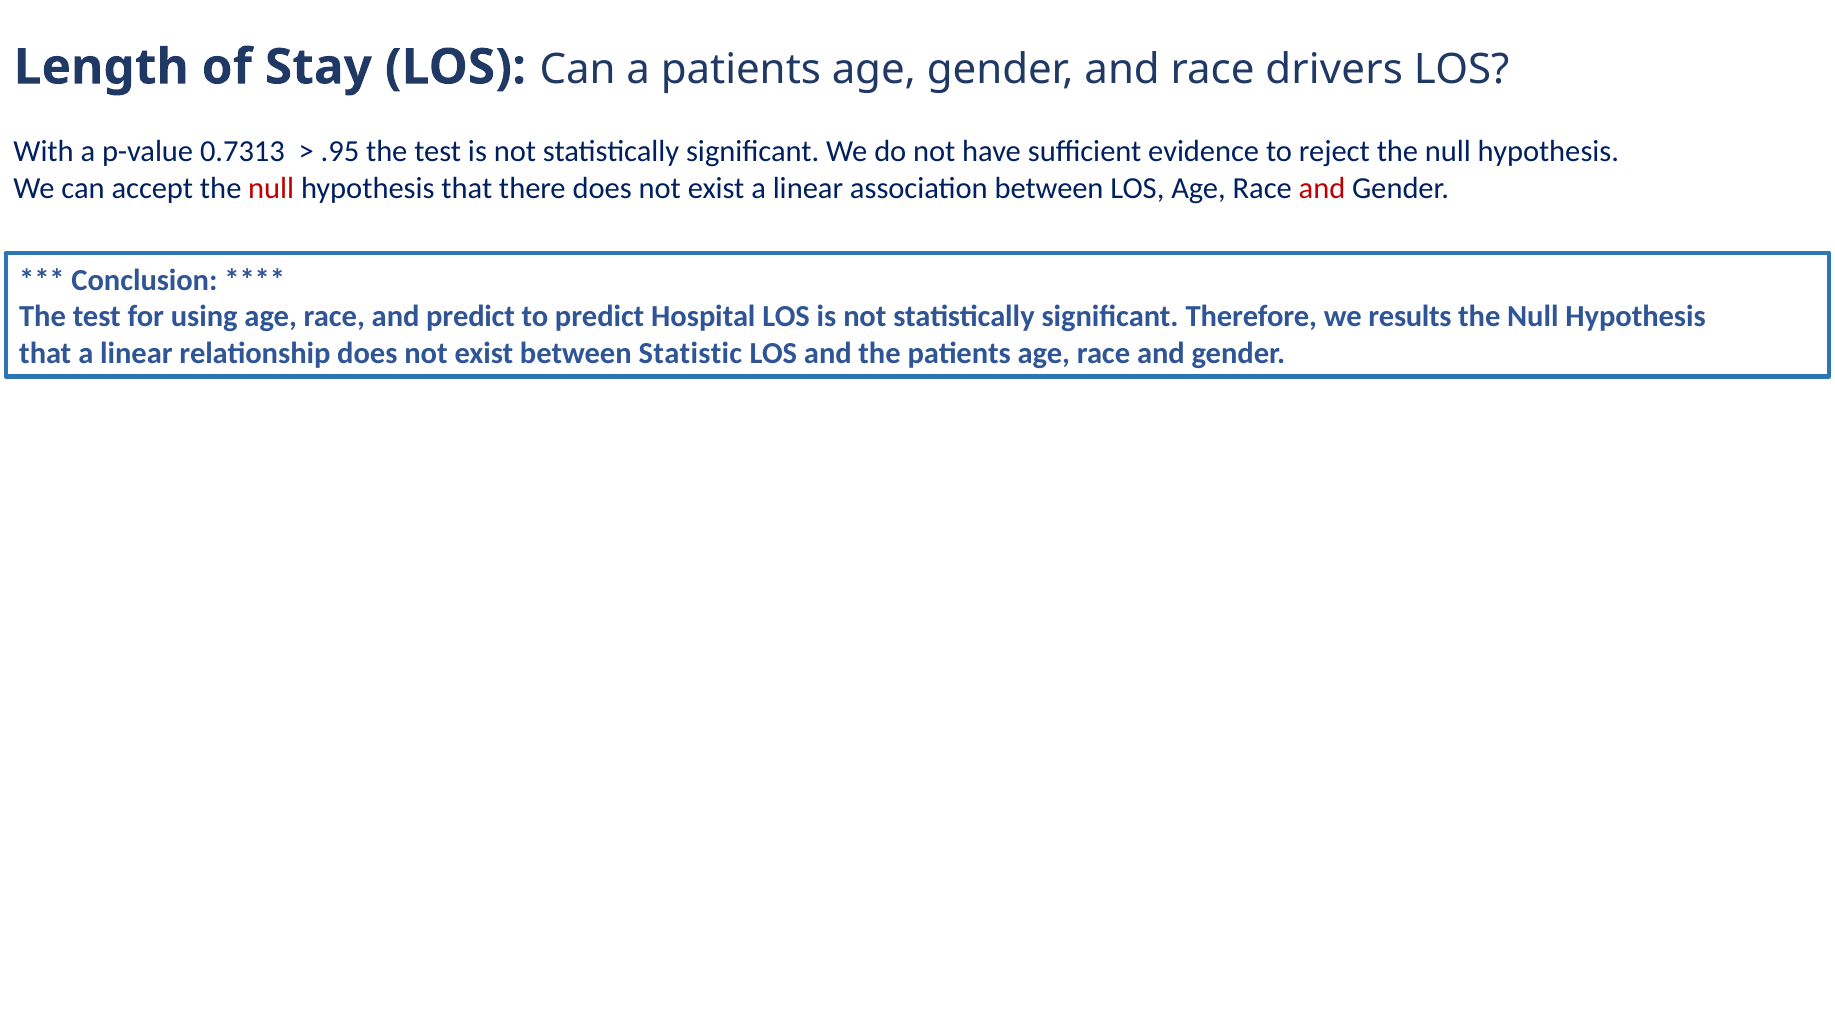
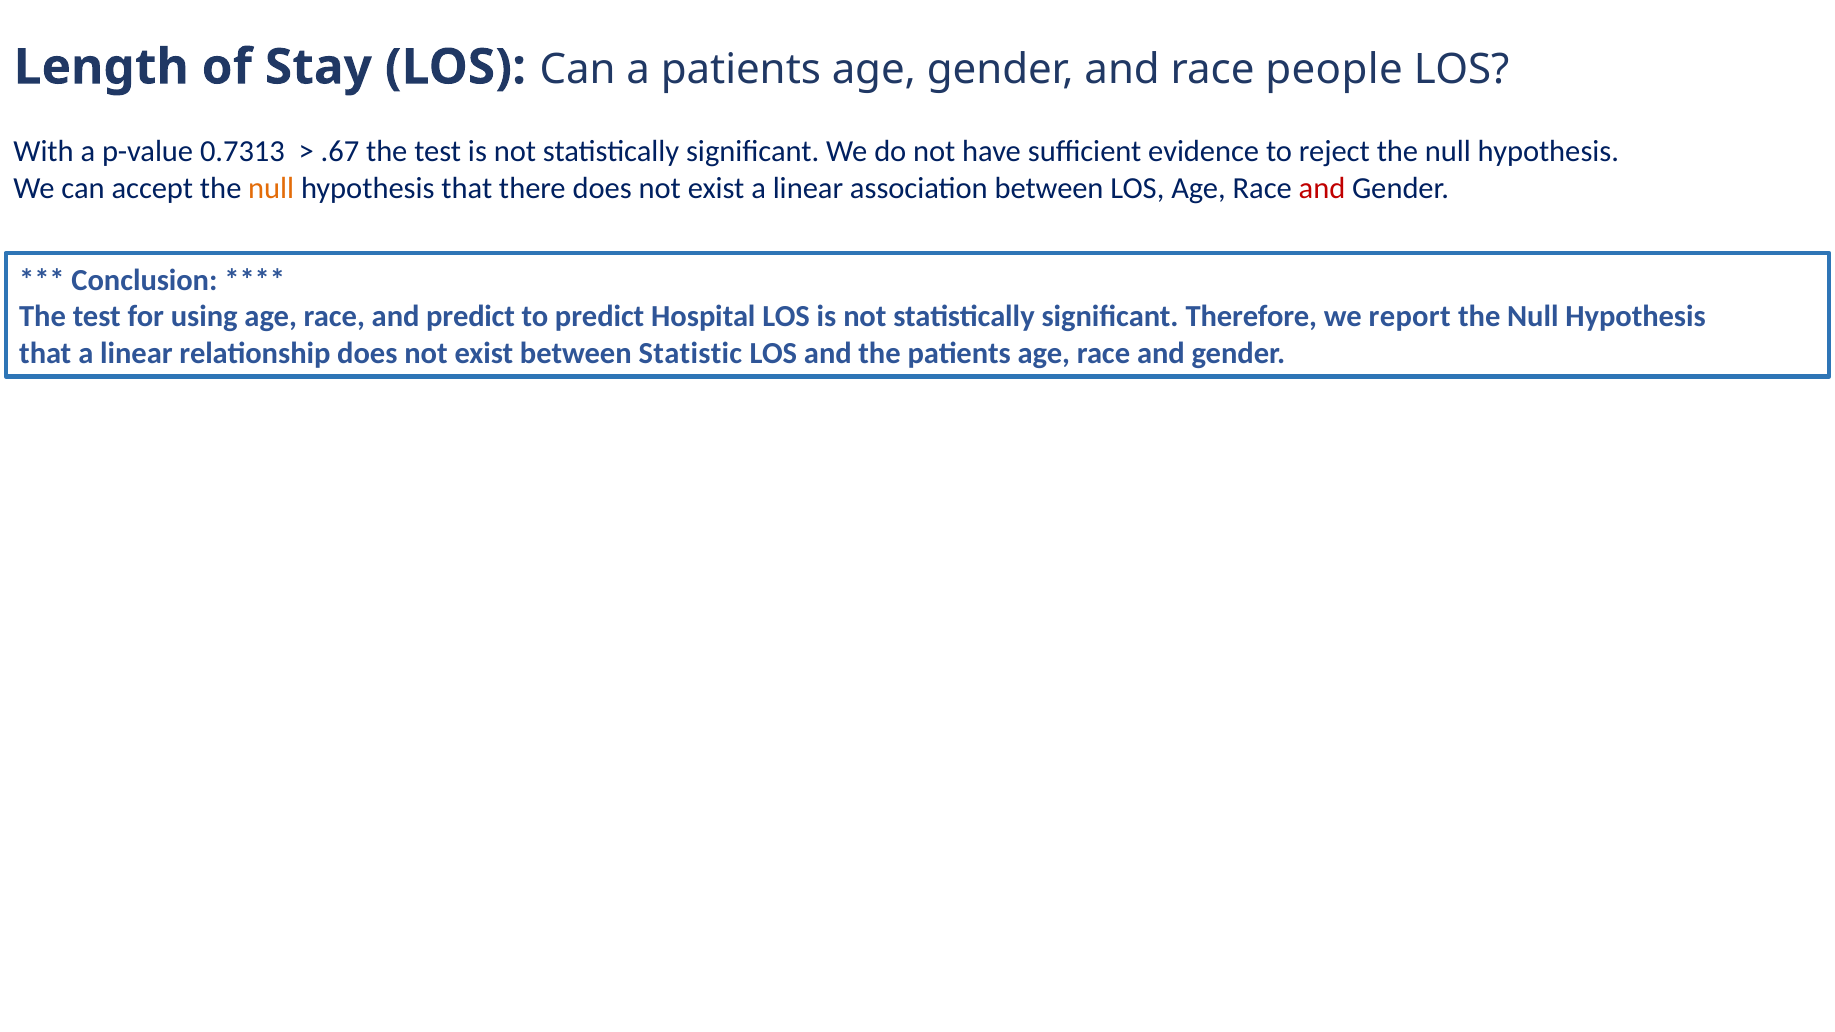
drivers: drivers -> people
.95: .95 -> .67
null at (271, 188) colour: red -> orange
results: results -> report
